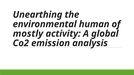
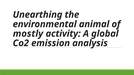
human: human -> animal
